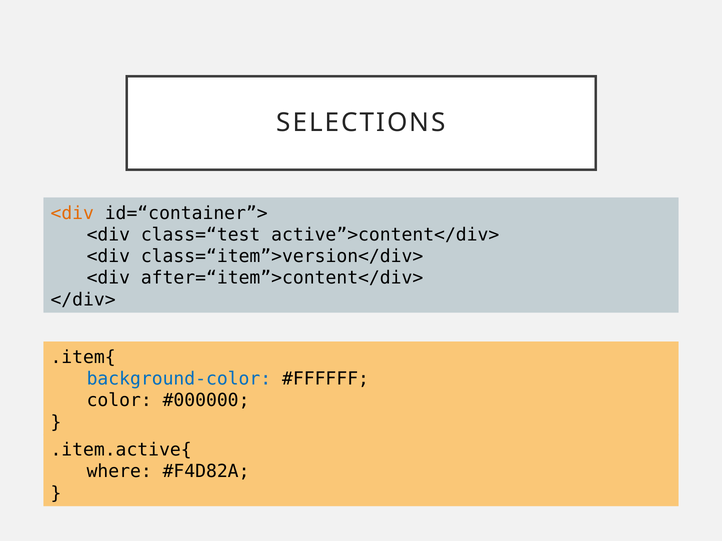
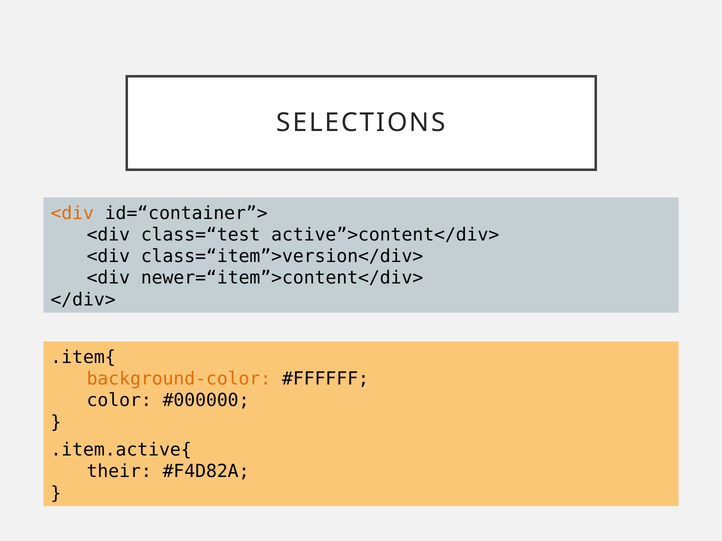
after=“item”>content</div>: after=“item”>content</div> -> newer=“item”>content</div>
background-color colour: blue -> orange
where: where -> their
